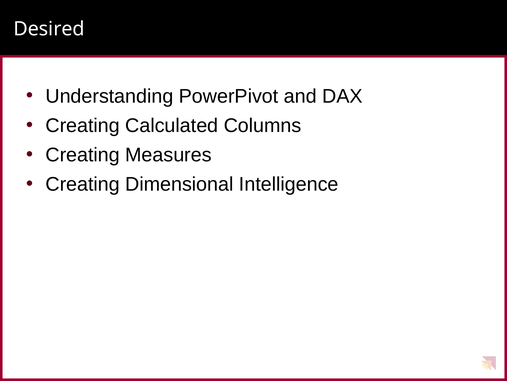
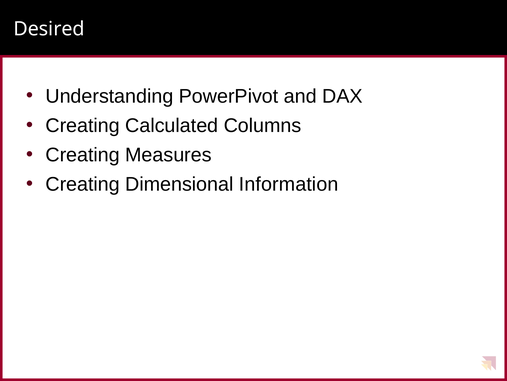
Intelligence: Intelligence -> Information
